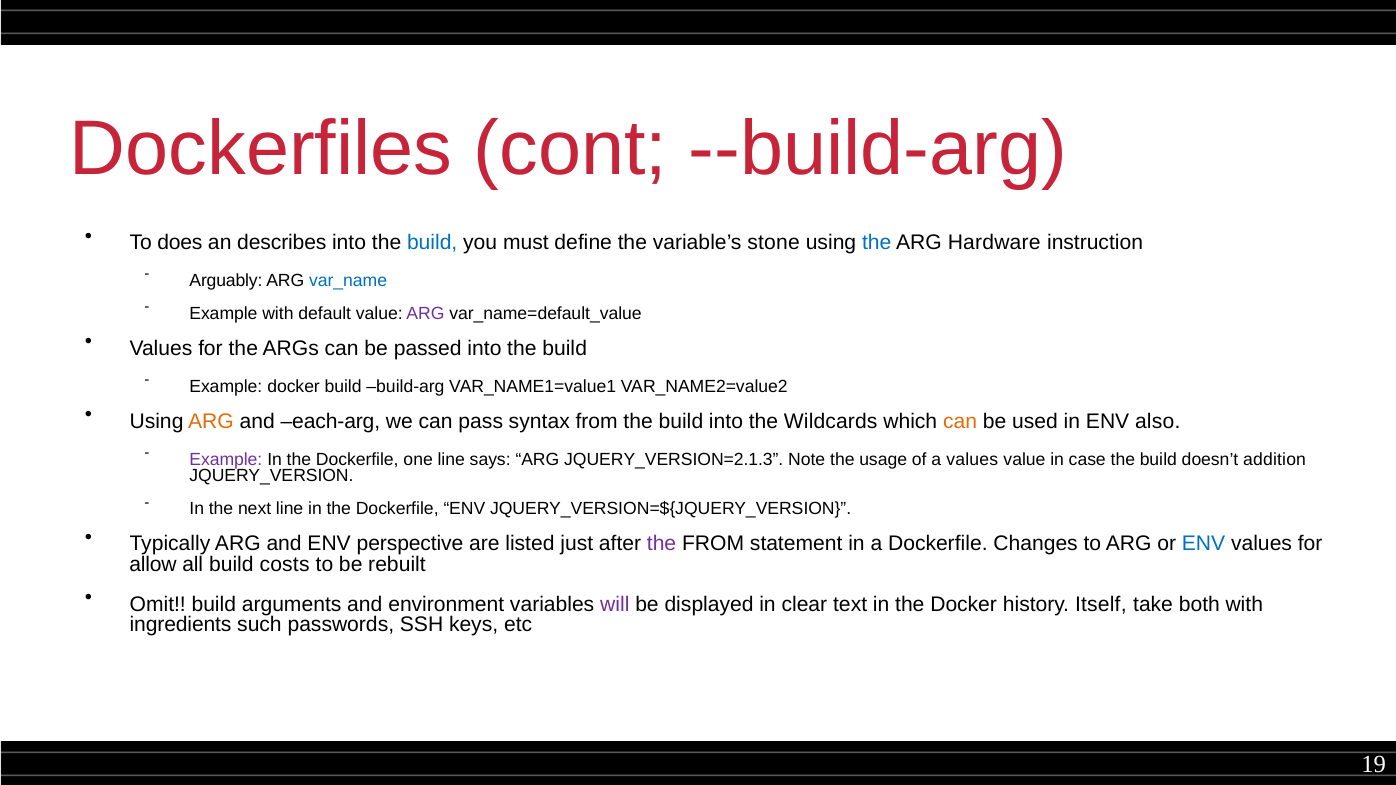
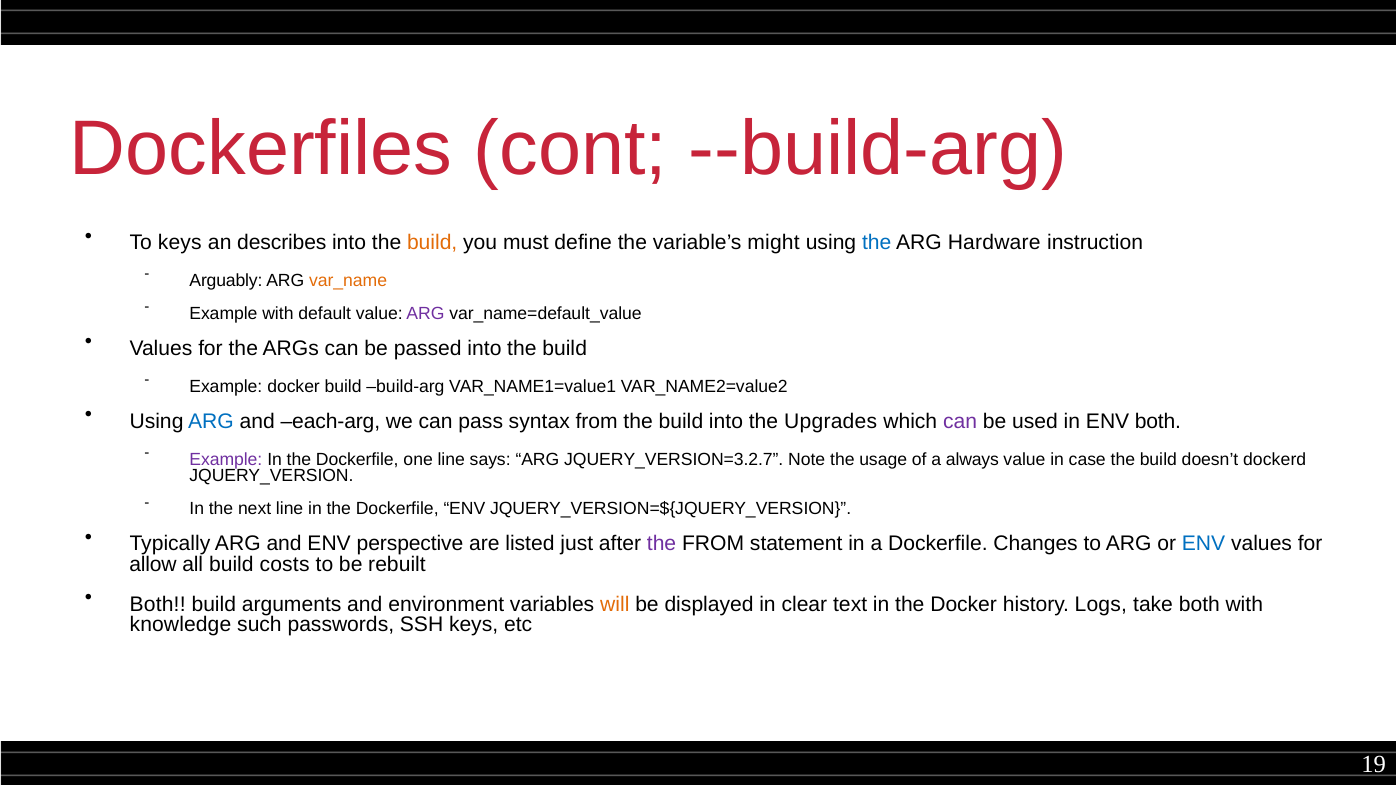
To does: does -> keys
build at (432, 243) colour: blue -> orange
stone: stone -> might
var_name colour: blue -> orange
ARG at (211, 421) colour: orange -> blue
Wildcards: Wildcards -> Upgrades
can at (960, 421) colour: orange -> purple
ENV also: also -> both
JQUERY_VERSION=2.1.3: JQUERY_VERSION=2.1.3 -> JQUERY_VERSION=3.2.7
a values: values -> always
addition: addition -> dockerd
Omit at (158, 605): Omit -> Both
will colour: purple -> orange
Itself: Itself -> Logs
ingredients: ingredients -> knowledge
